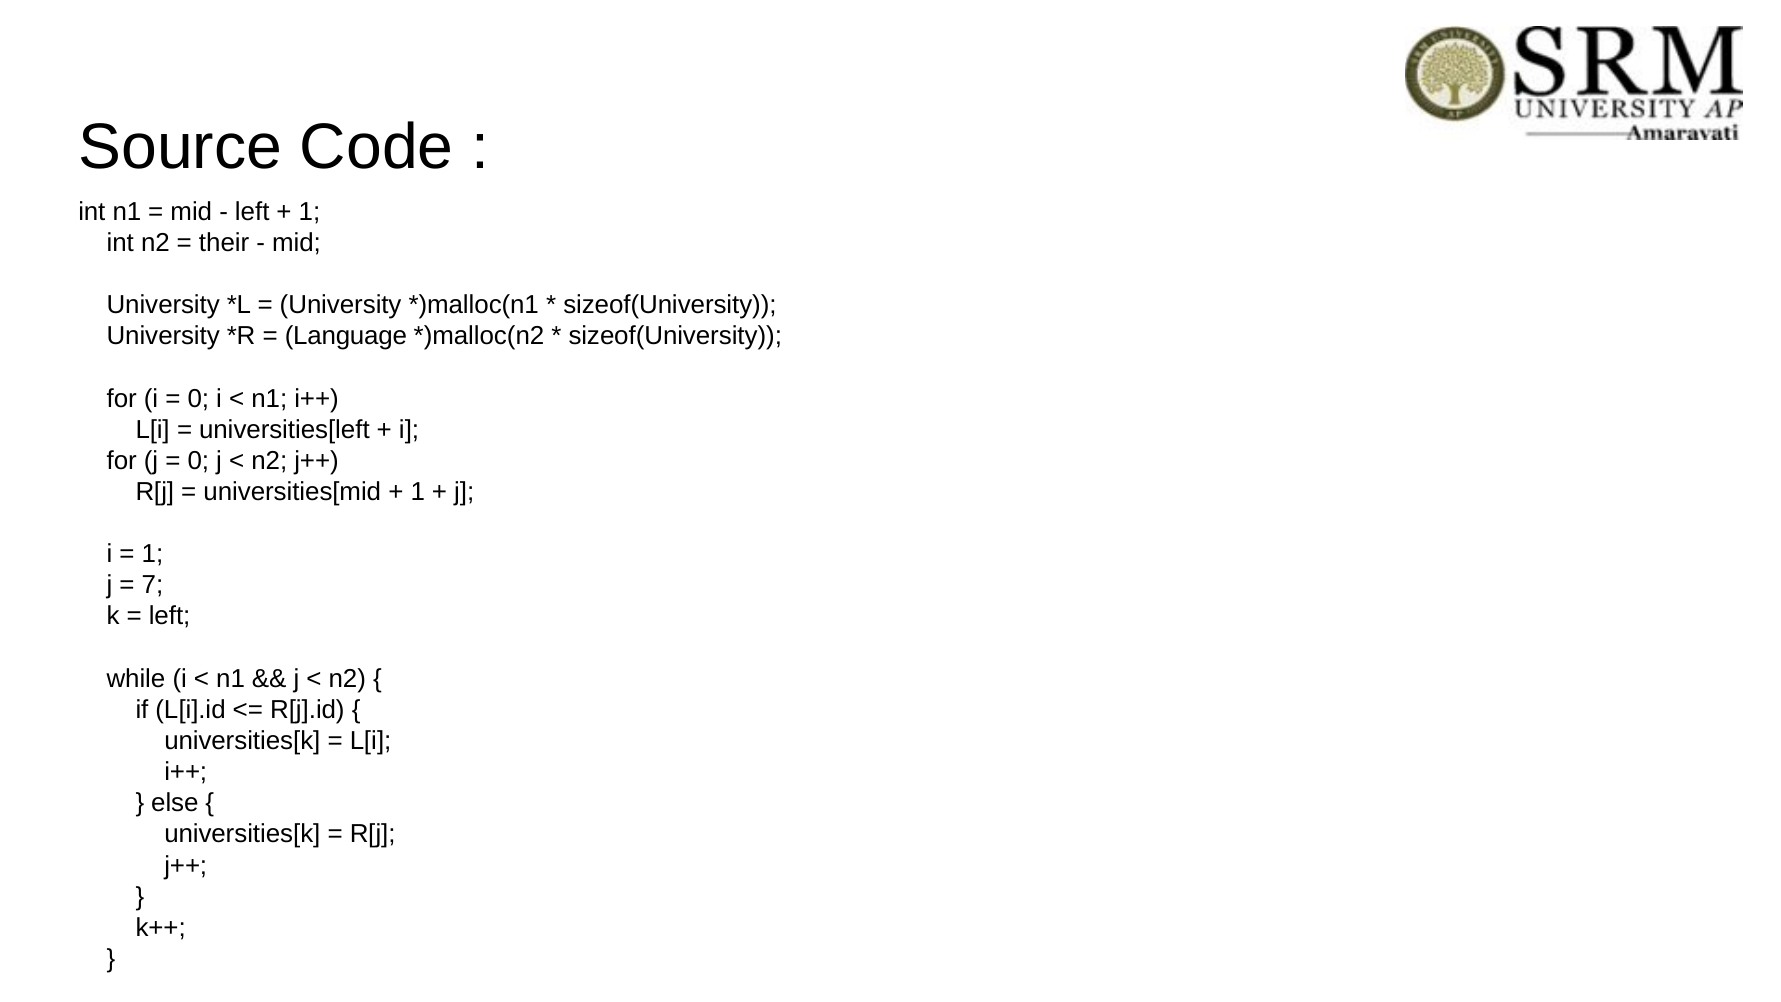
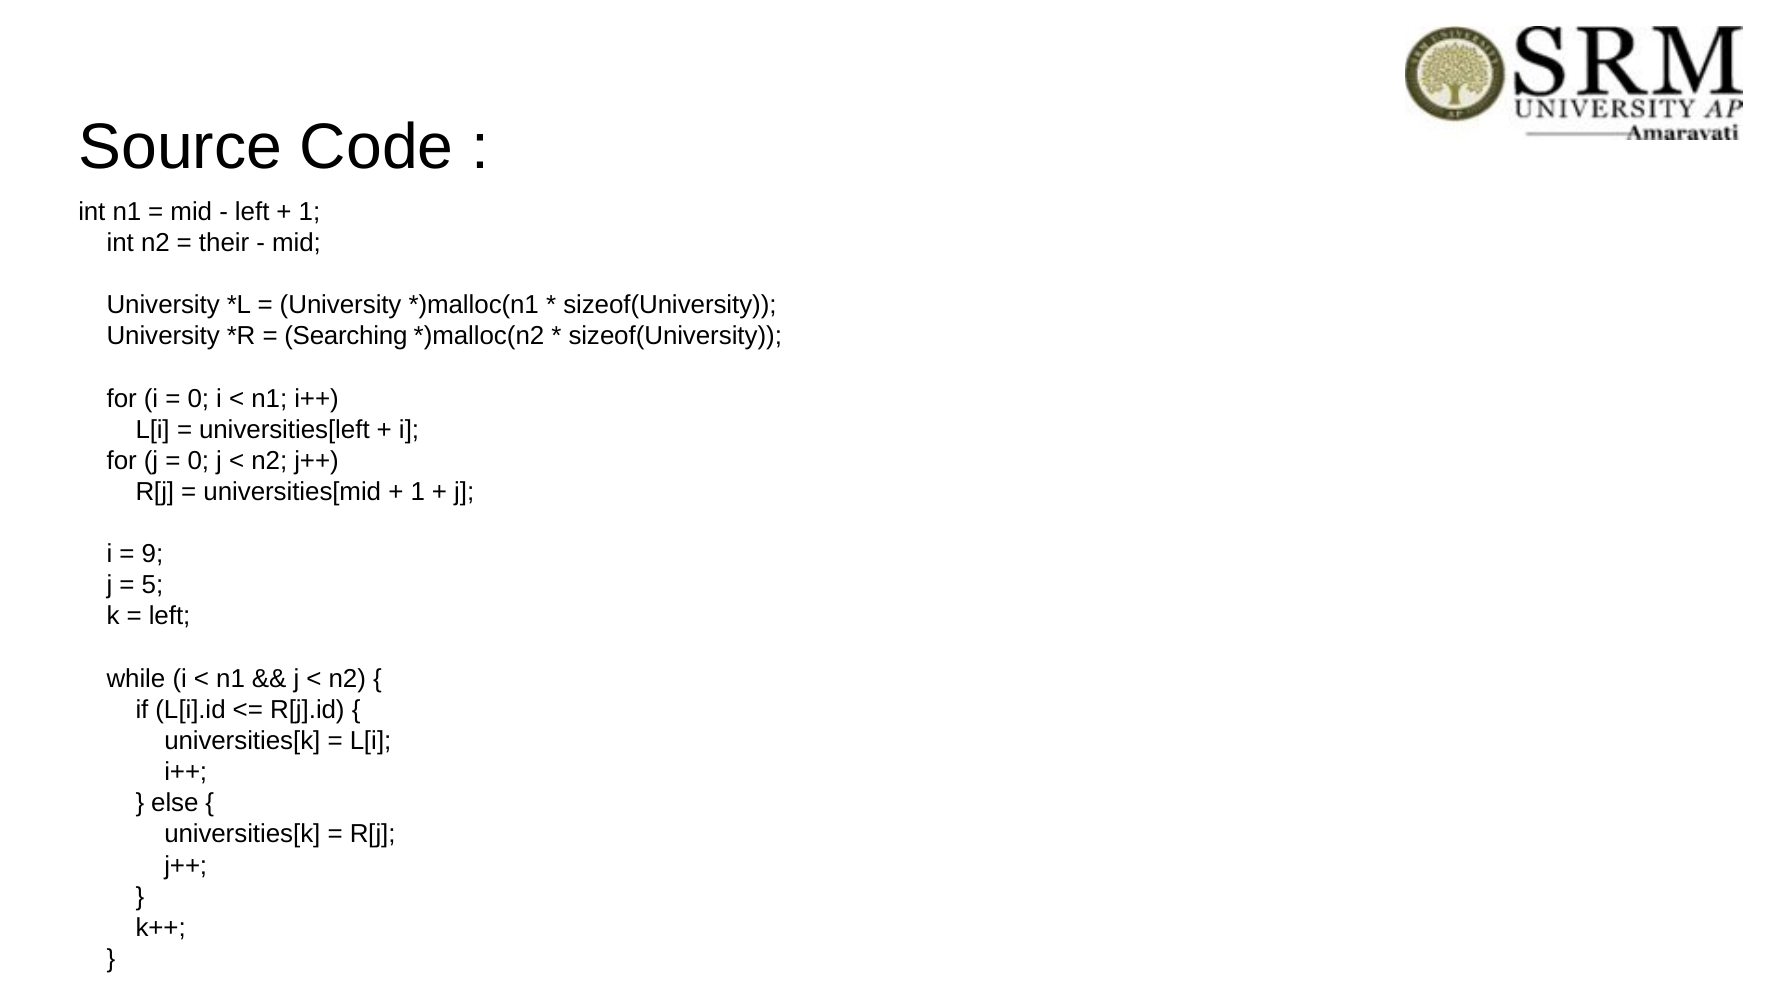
Language: Language -> Searching
1 at (152, 554): 1 -> 9
7: 7 -> 5
